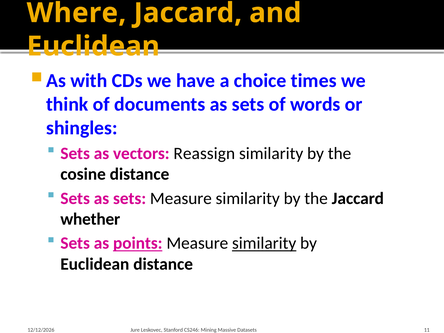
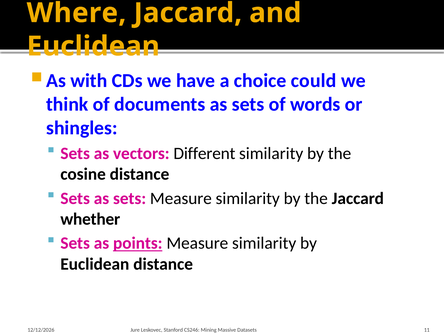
times: times -> could
Reassign: Reassign -> Different
similarity at (264, 243) underline: present -> none
